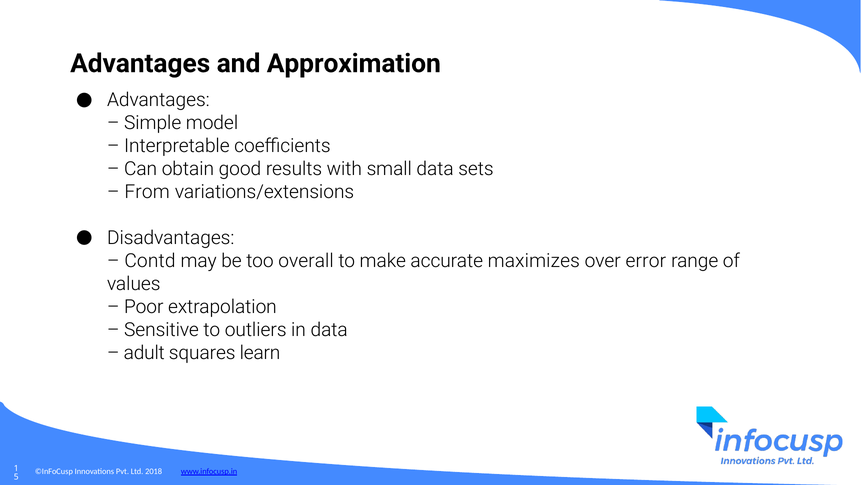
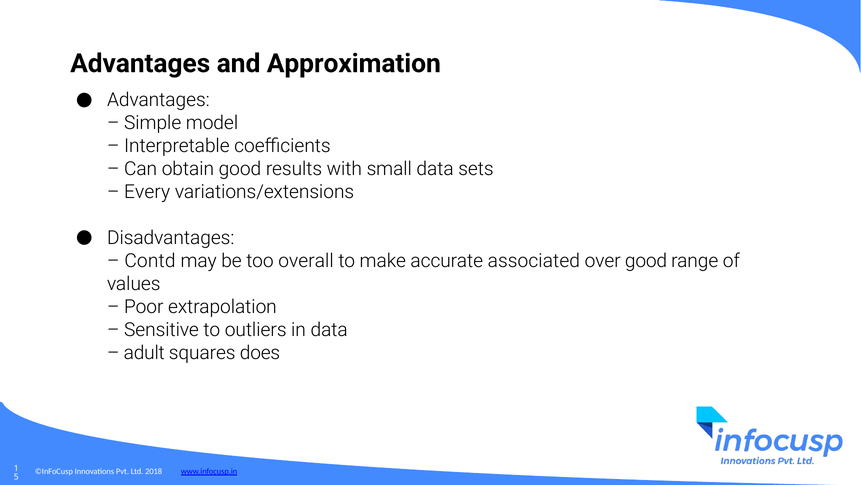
From: From -> Every
maximizes: maximizes -> associated
over error: error -> good
learn: learn -> does
